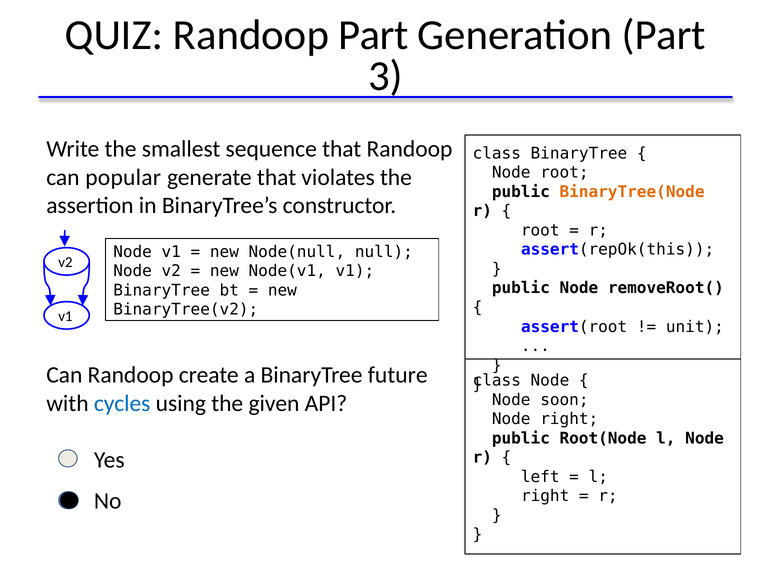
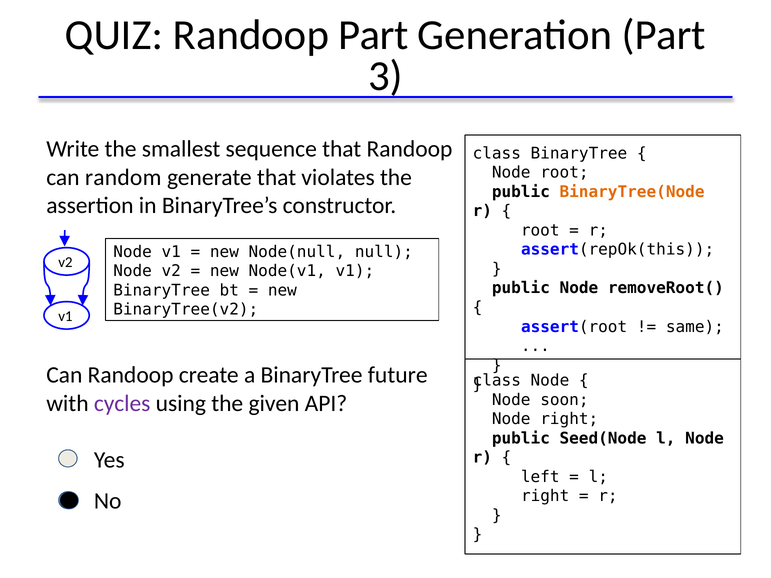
popular: popular -> random
unit: unit -> same
cycles colour: blue -> purple
Root(Node: Root(Node -> Seed(Node
